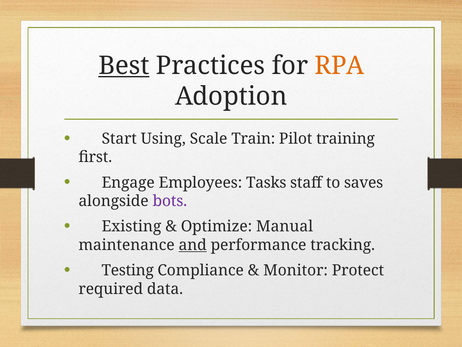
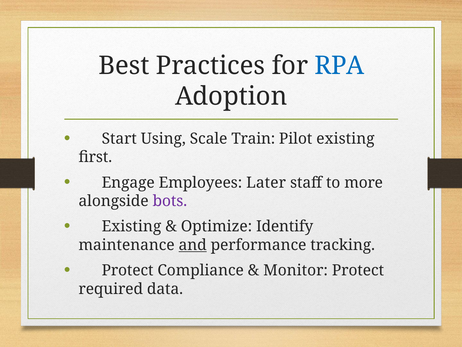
Best underline: present -> none
RPA colour: orange -> blue
Pilot training: training -> existing
Tasks: Tasks -> Later
saves: saves -> more
Manual: Manual -> Identify
Testing at (128, 270): Testing -> Protect
